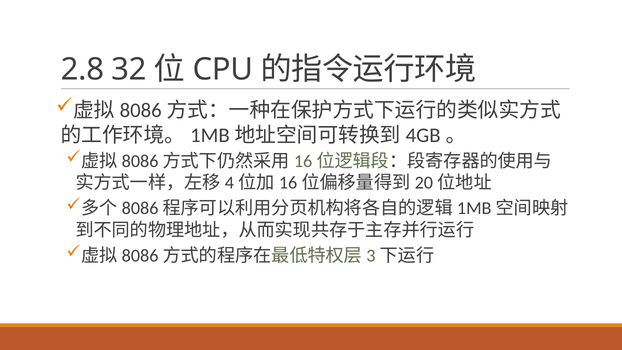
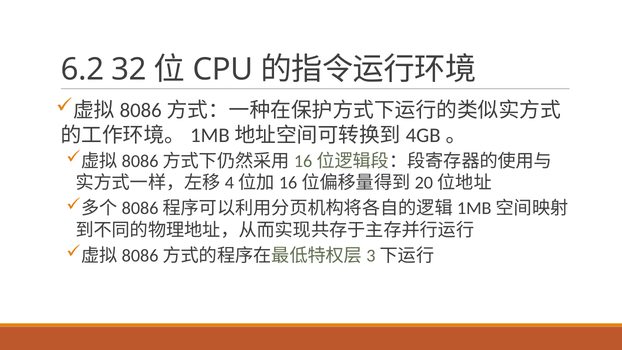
2.8: 2.8 -> 6.2
